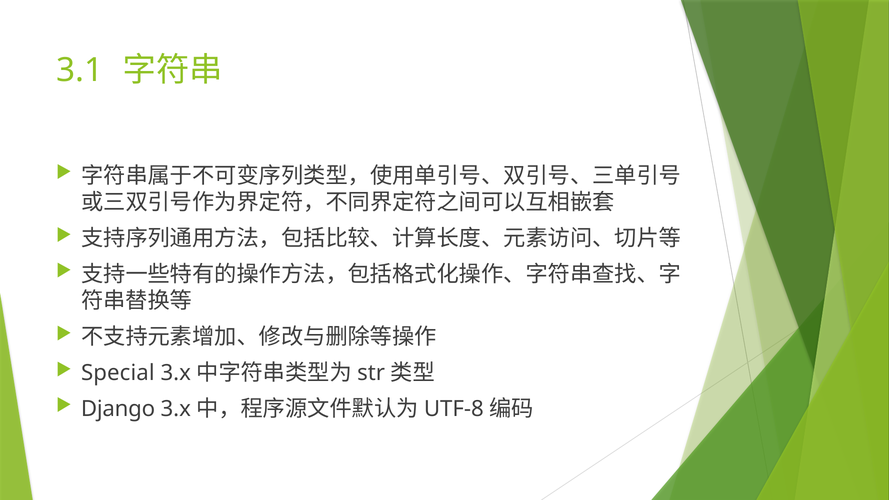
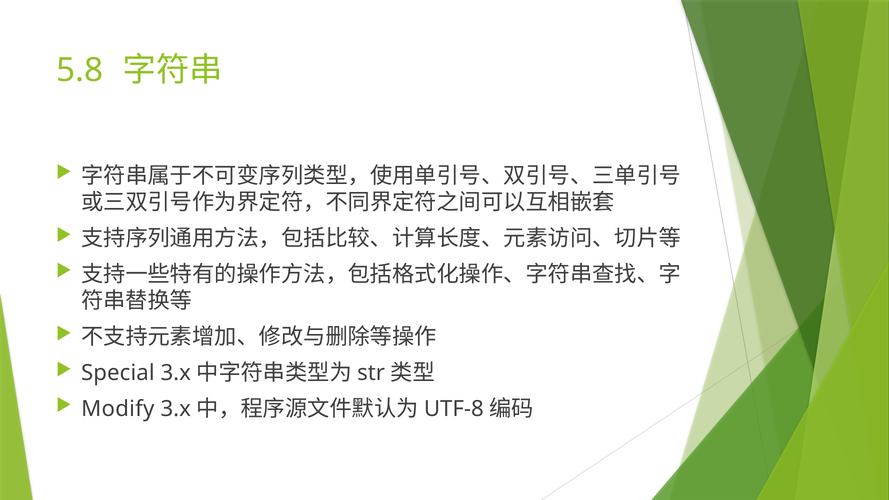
3.1: 3.1 -> 5.8
Django: Django -> Modify
